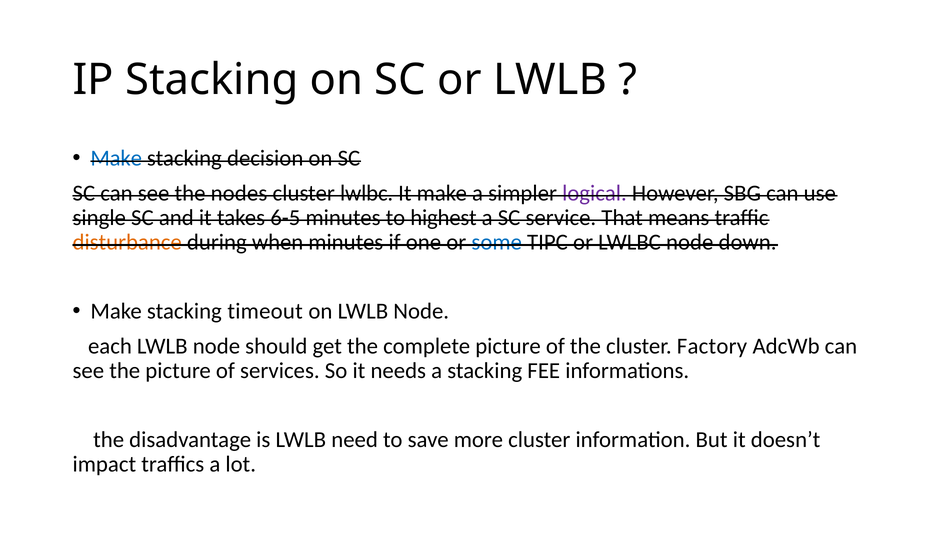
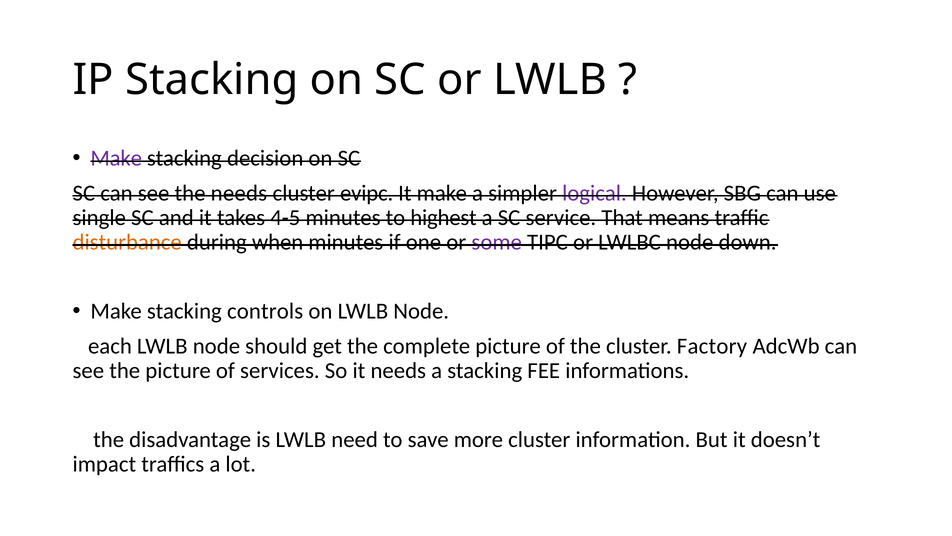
Make at (116, 158) colour: blue -> purple
the nodes: nodes -> needs
cluster lwlbc: lwlbc -> evipc
6-5: 6-5 -> 4-5
some colour: blue -> purple
timeout: timeout -> controls
